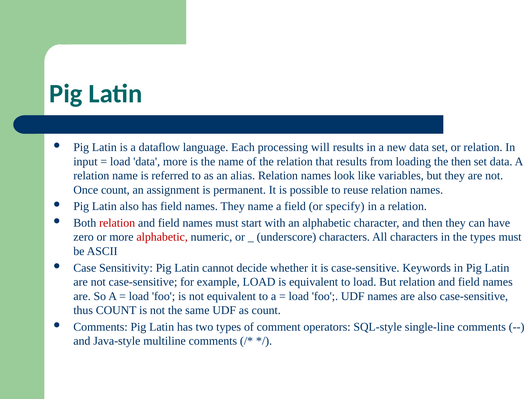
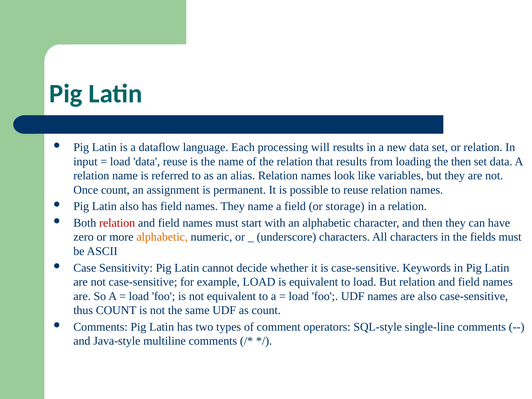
data more: more -> reuse
specify: specify -> storage
alphabetic at (162, 237) colour: red -> orange
the types: types -> fields
